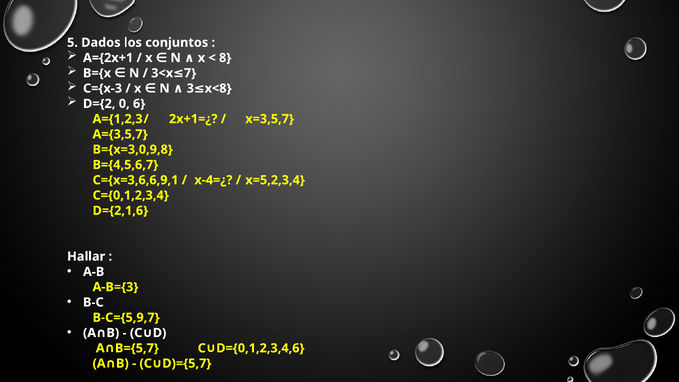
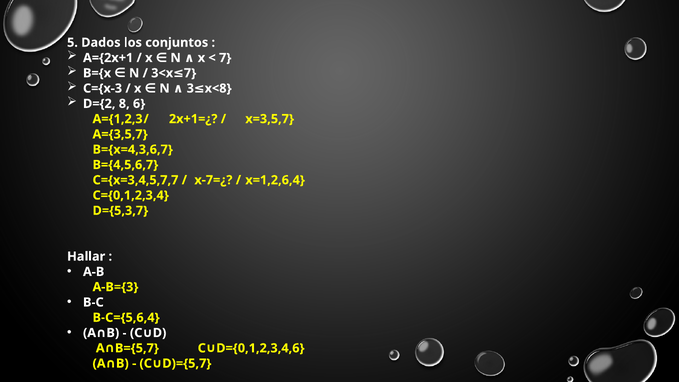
8 at (225, 58): 8 -> 7
0: 0 -> 8
B={x=3,0,9,8: B={x=3,0,9,8 -> B={x=4,3,6,7
C={x=3,6,6,9,1: C={x=3,6,6,9,1 -> C={x=3,4,5,7,7
x-4=¿: x-4=¿ -> x-7=¿
x=5,2,3,4: x=5,2,3,4 -> x=1,2,6,4
D={2,1,6: D={2,1,6 -> D={5,3,7
B-C={5,9,7: B-C={5,9,7 -> B-C={5,6,4
